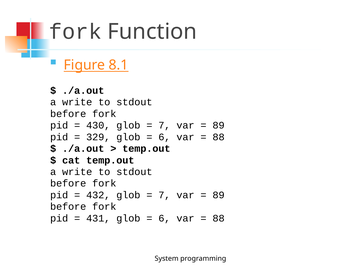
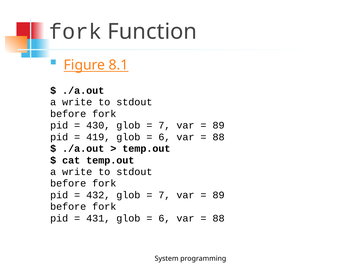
329: 329 -> 419
